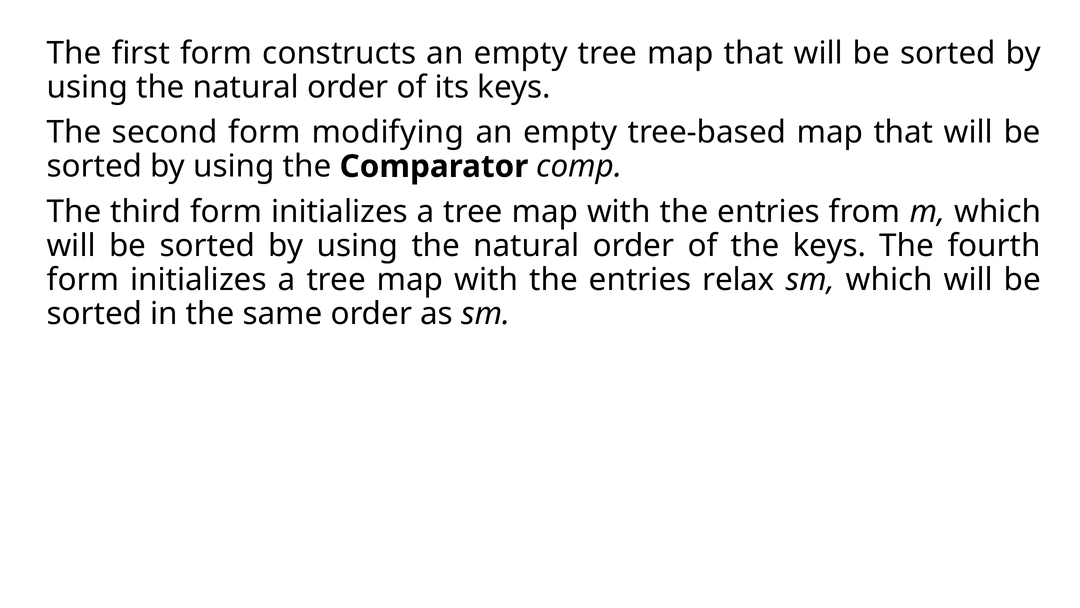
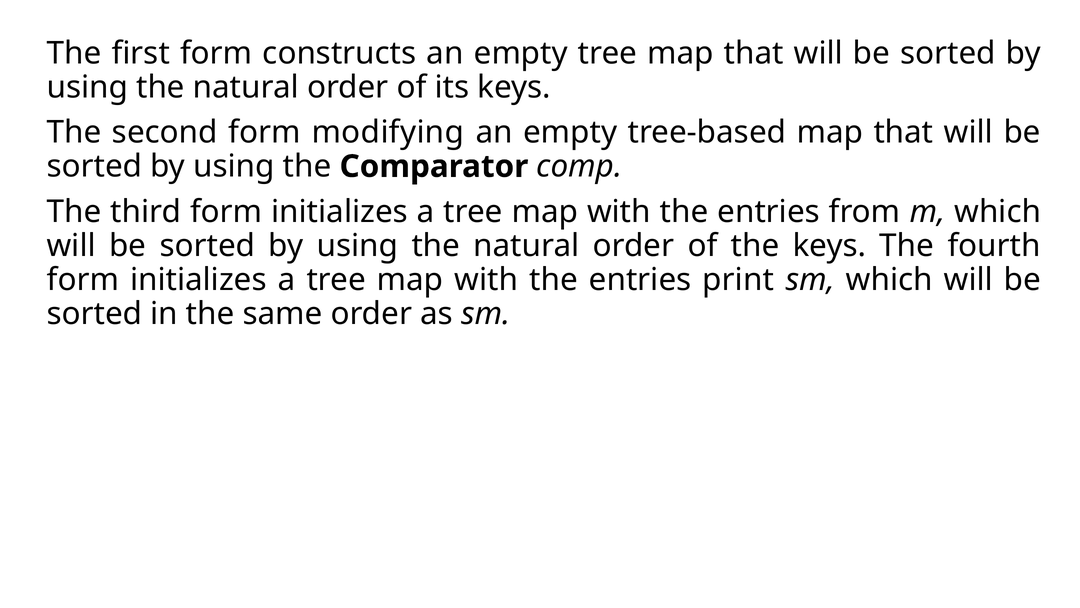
relax: relax -> print
